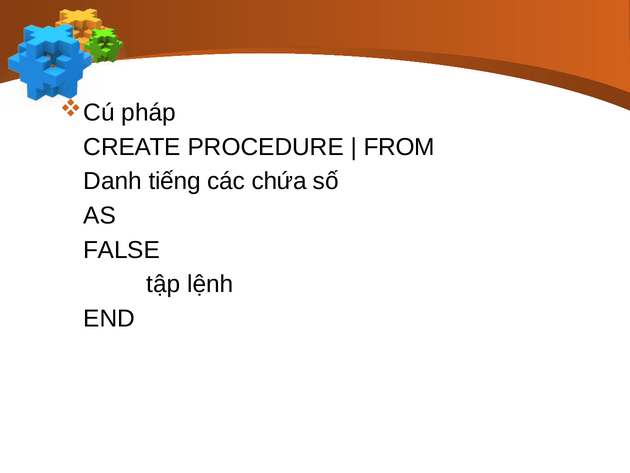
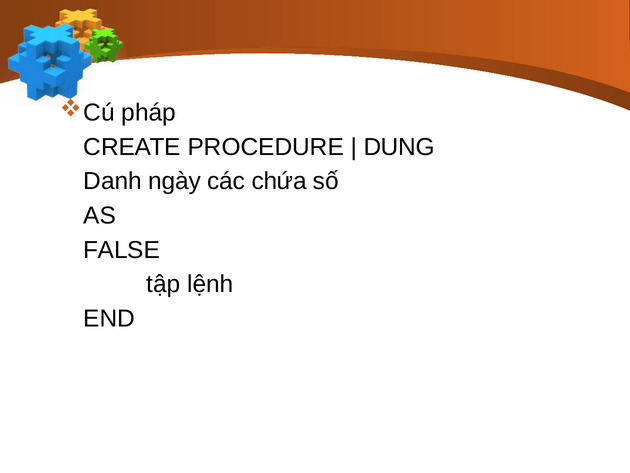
FROM: FROM -> DUNG
tiếng: tiếng -> ngày
